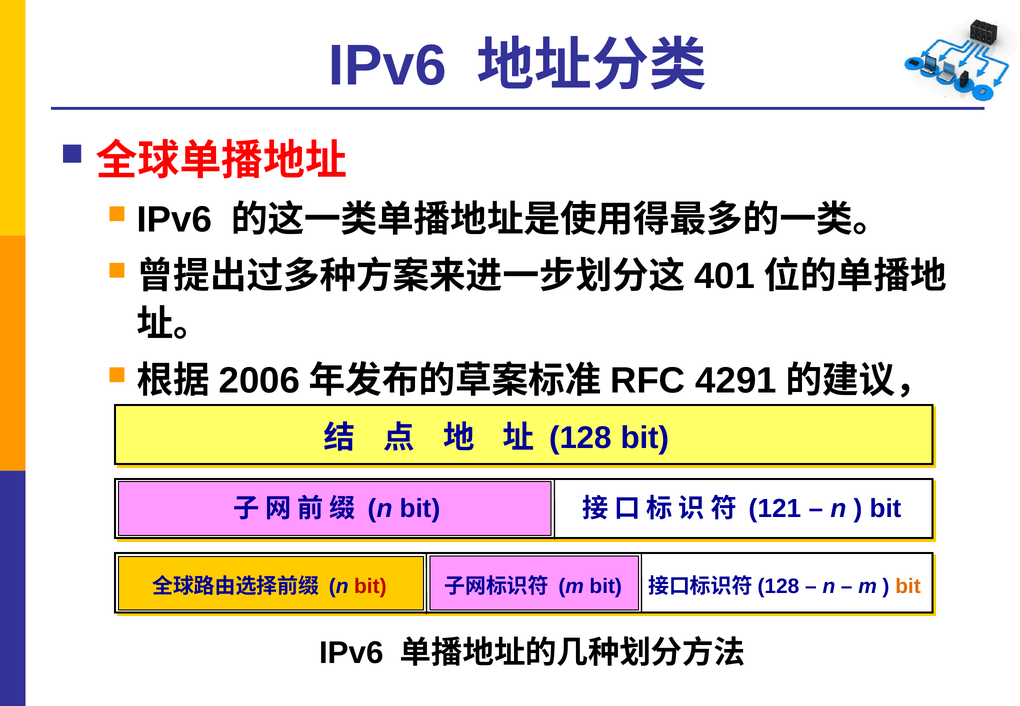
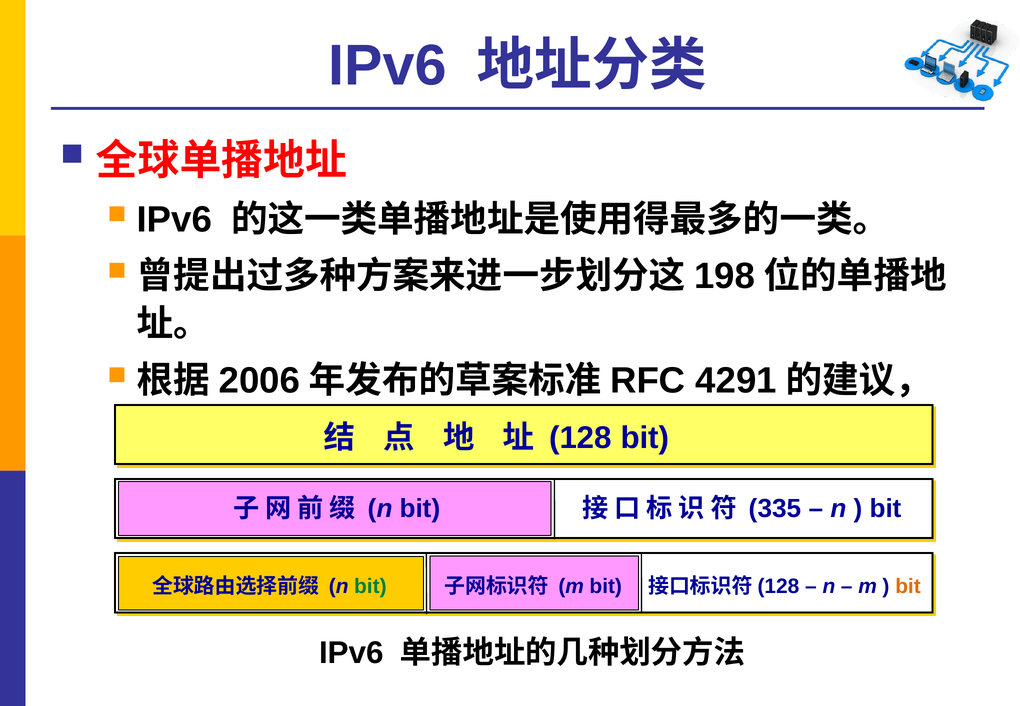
401: 401 -> 198
121: 121 -> 335
bit at (370, 587) colour: red -> green
